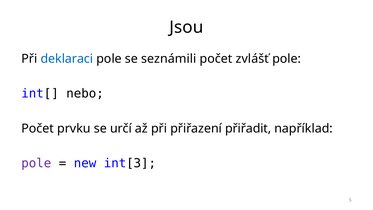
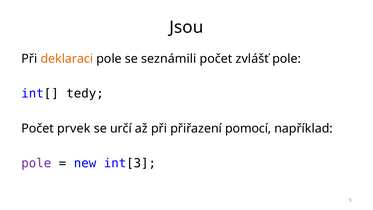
deklaraci colour: blue -> orange
nebo: nebo -> tedy
prvku: prvku -> prvek
přiřadit: přiřadit -> pomocí
